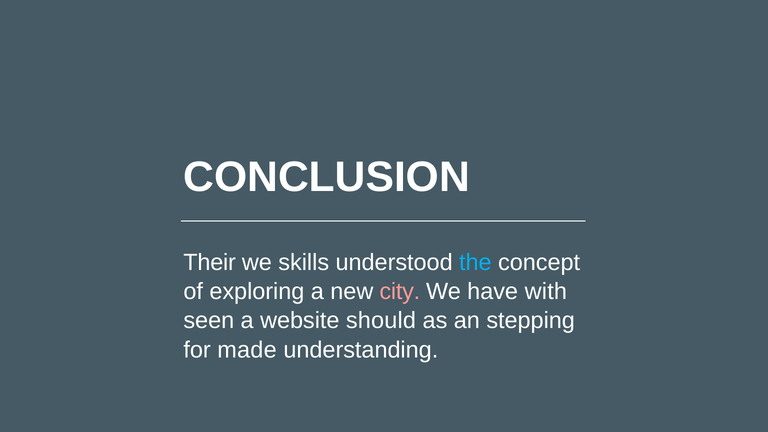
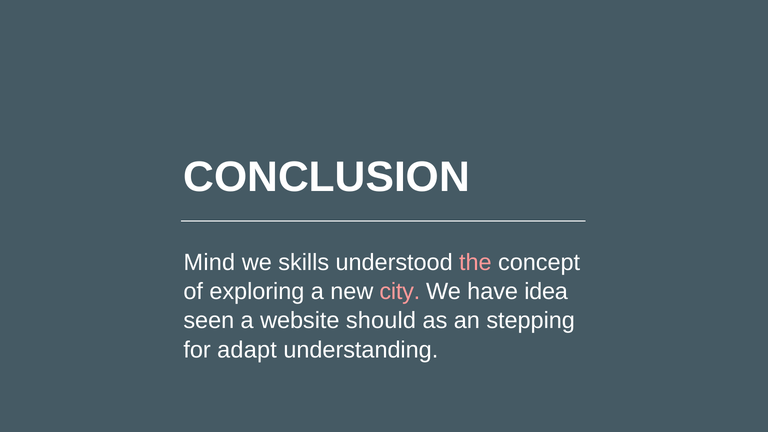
Their: Their -> Mind
the colour: light blue -> pink
with: with -> idea
made: made -> adapt
